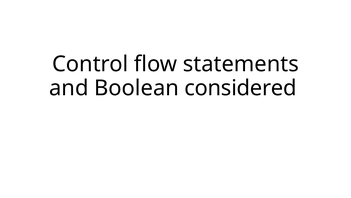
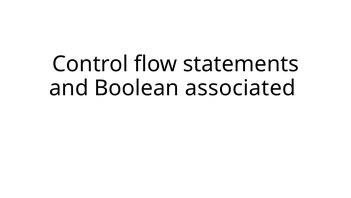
considered: considered -> associated
